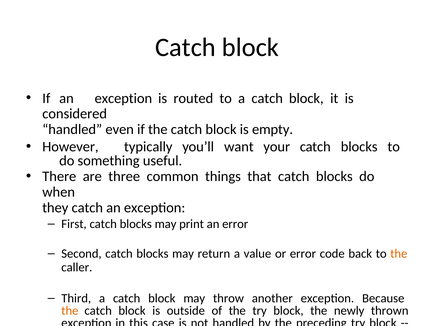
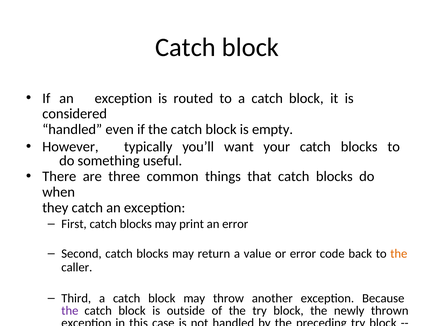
the at (70, 310) colour: orange -> purple
